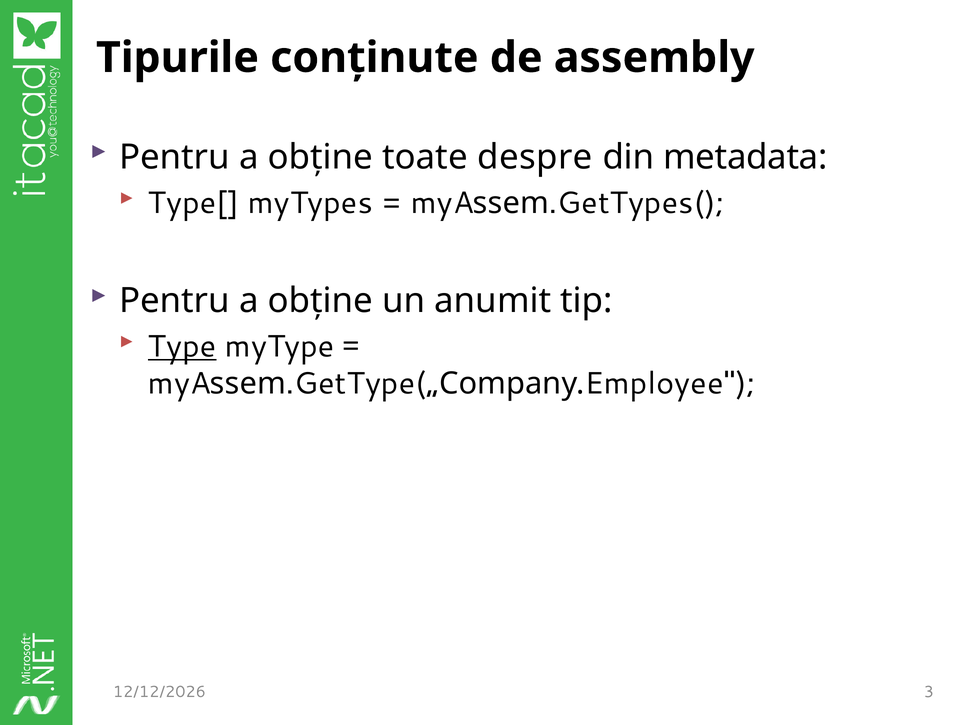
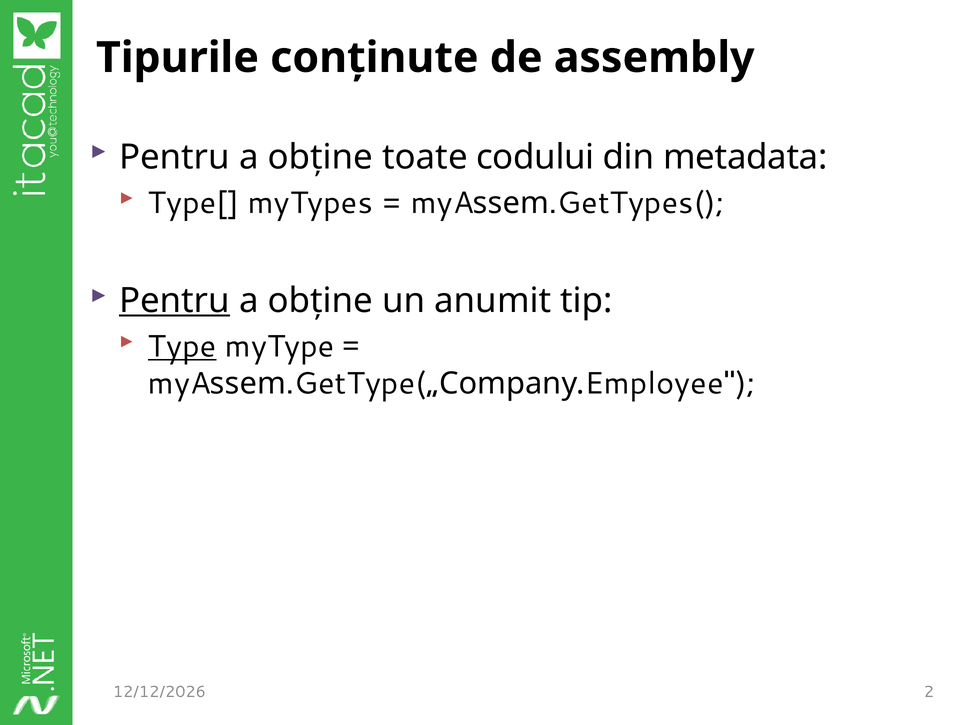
despre: despre -> codului
Pentru at (174, 300) underline: none -> present
3: 3 -> 2
